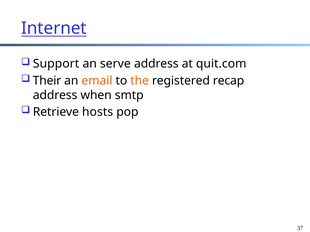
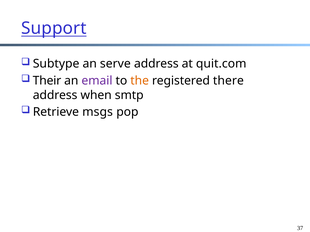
Internet: Internet -> Support
Support: Support -> Subtype
email colour: orange -> purple
recap: recap -> there
hosts: hosts -> msgs
